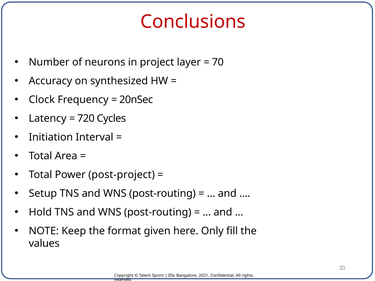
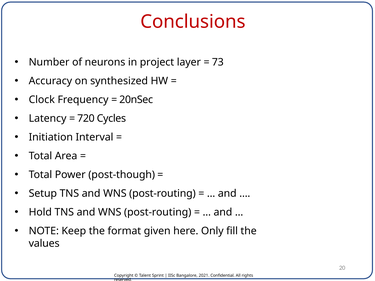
70: 70 -> 73
post-project: post-project -> post-though
